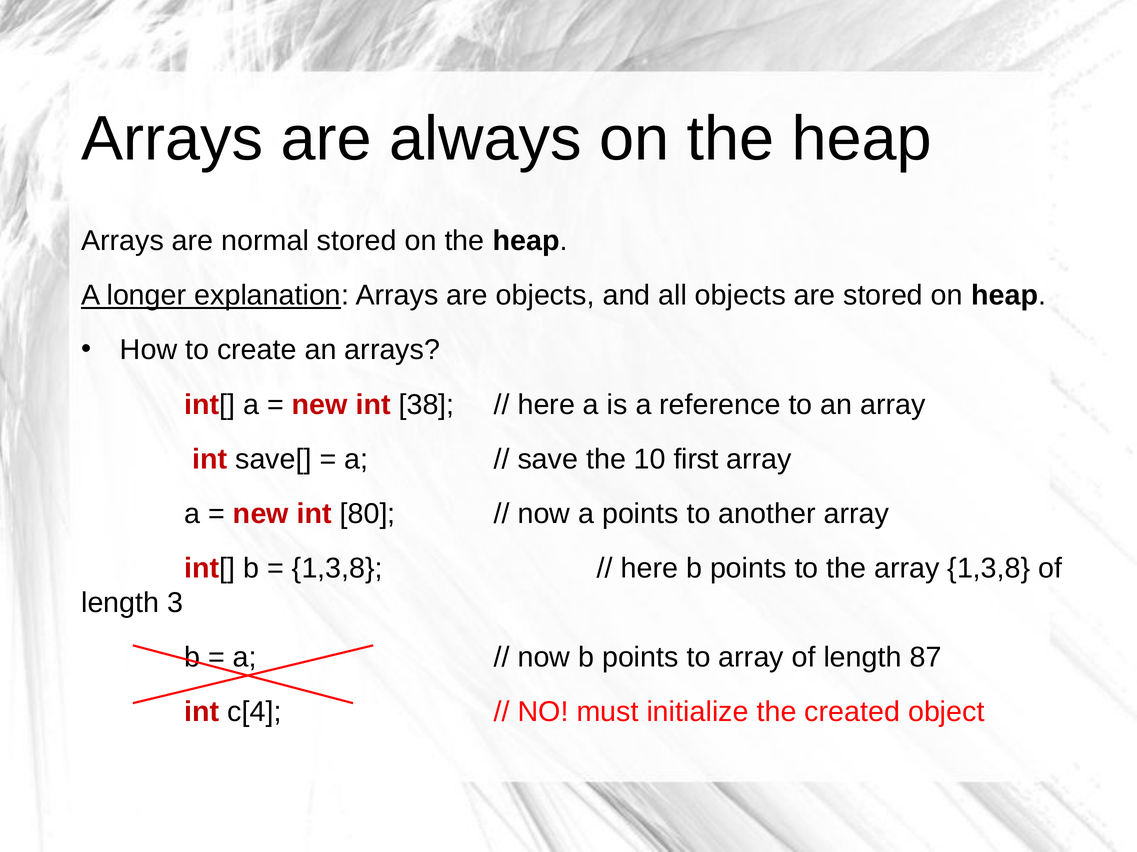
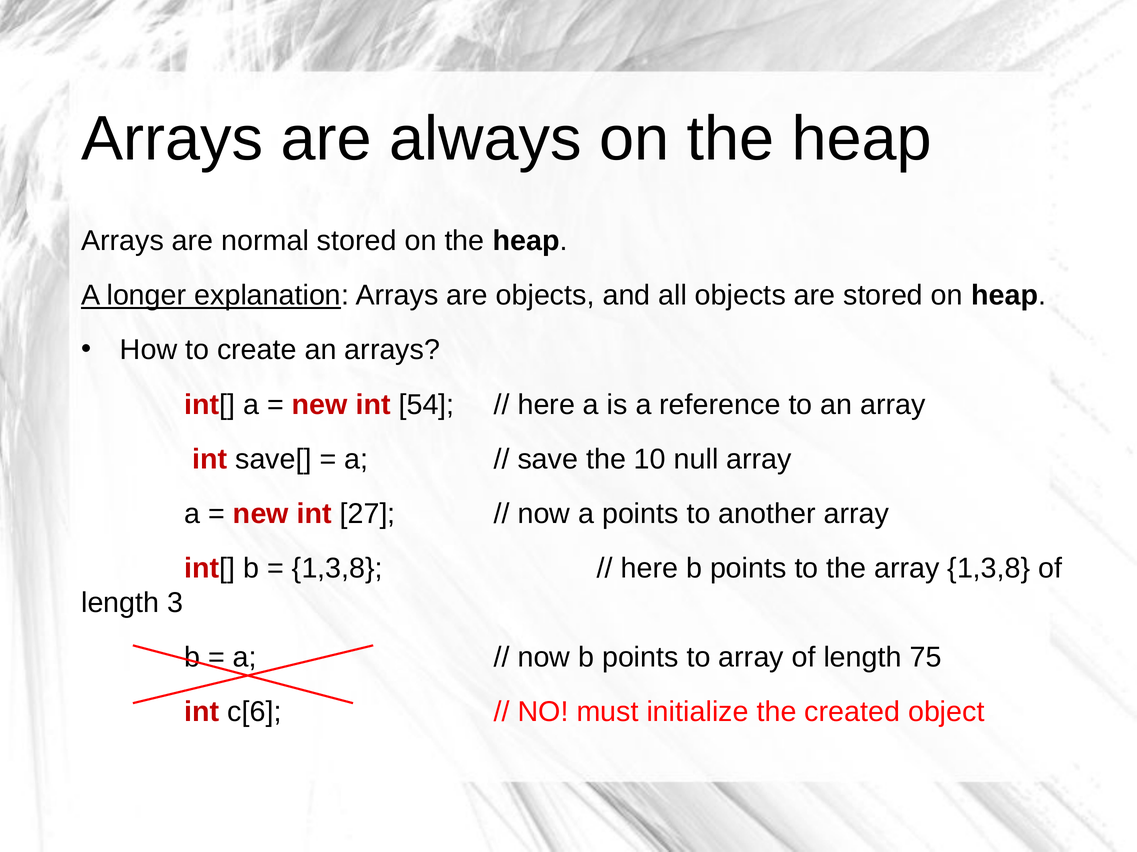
38: 38 -> 54
first: first -> null
80: 80 -> 27
87: 87 -> 75
c[4: c[4 -> c[6
